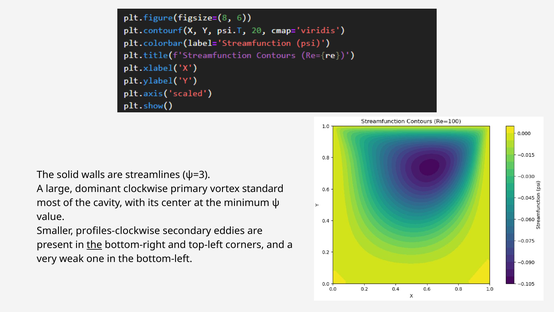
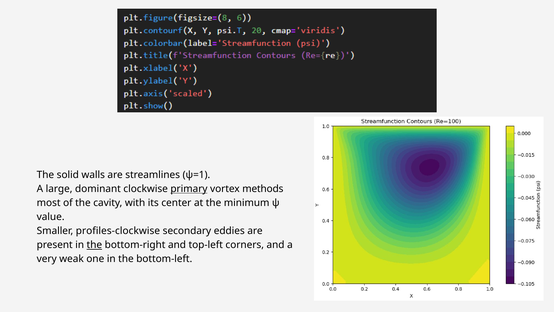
ψ=3: ψ=3 -> ψ=1
primary underline: none -> present
standard: standard -> methods
